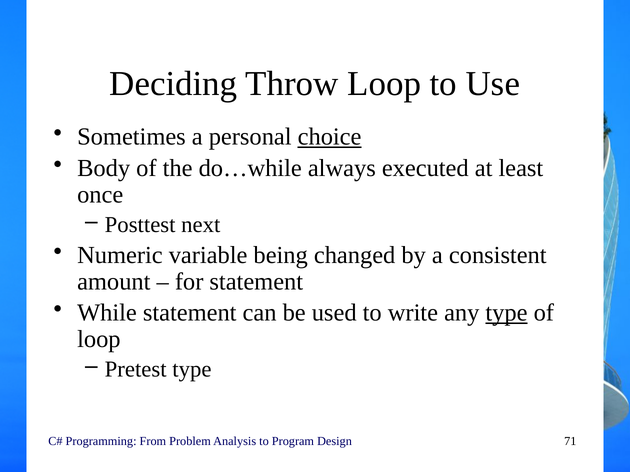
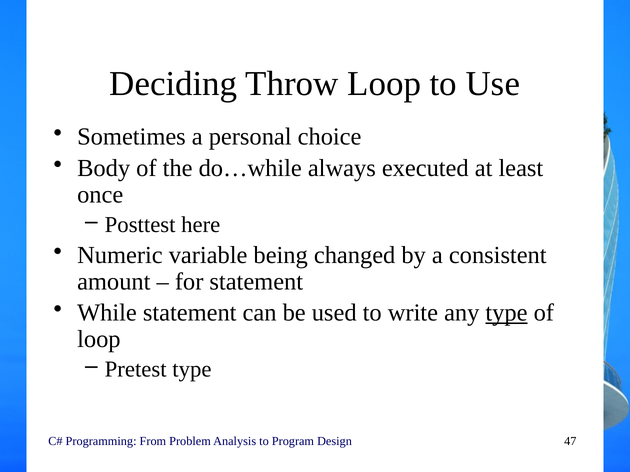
choice underline: present -> none
next: next -> here
71: 71 -> 47
